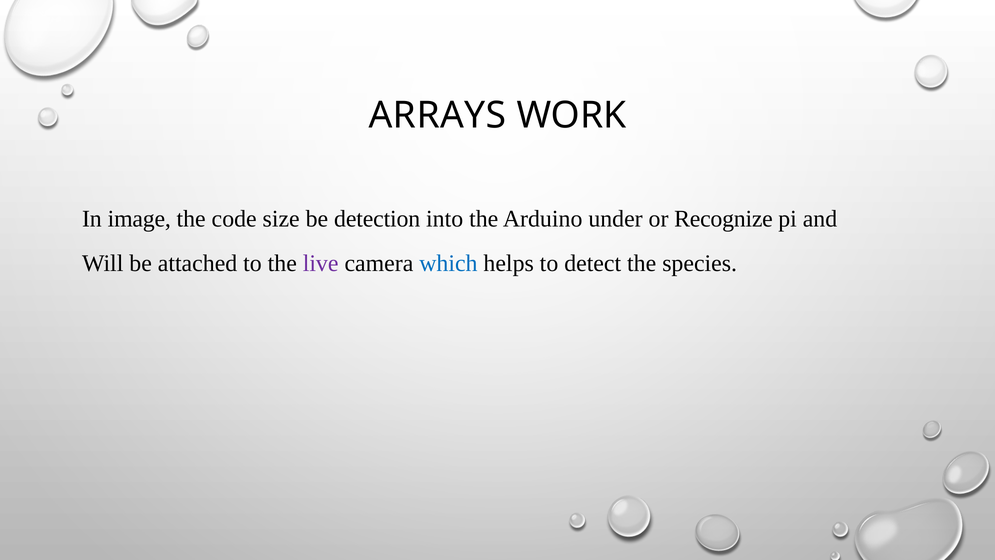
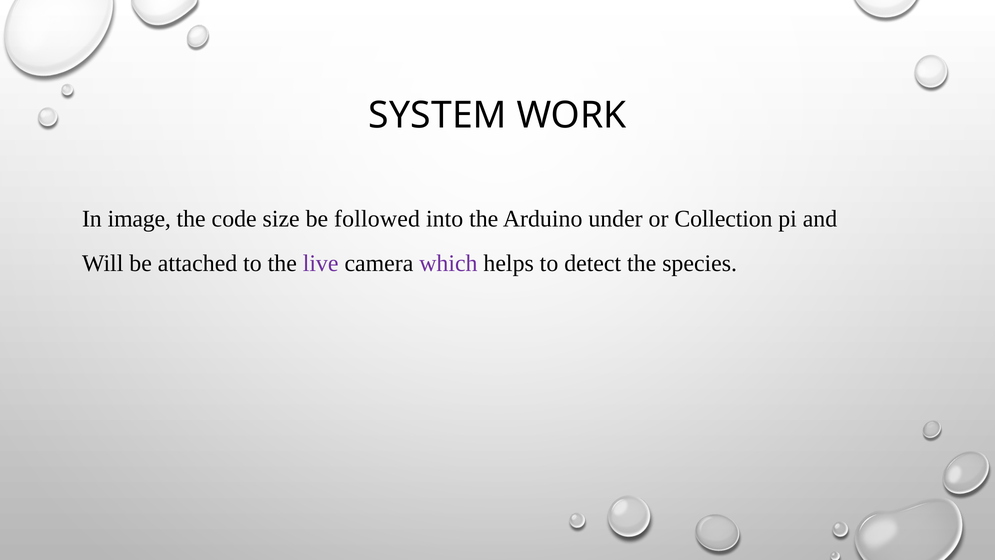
ARRAYS: ARRAYS -> SYSTEM
detection: detection -> followed
Recognize: Recognize -> Collection
which colour: blue -> purple
